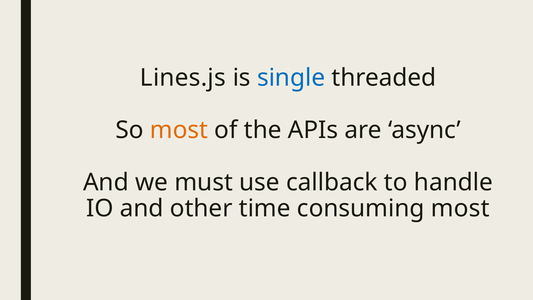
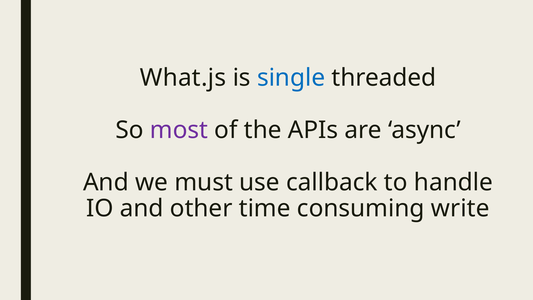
Lines.js: Lines.js -> What.js
most at (179, 130) colour: orange -> purple
consuming most: most -> write
